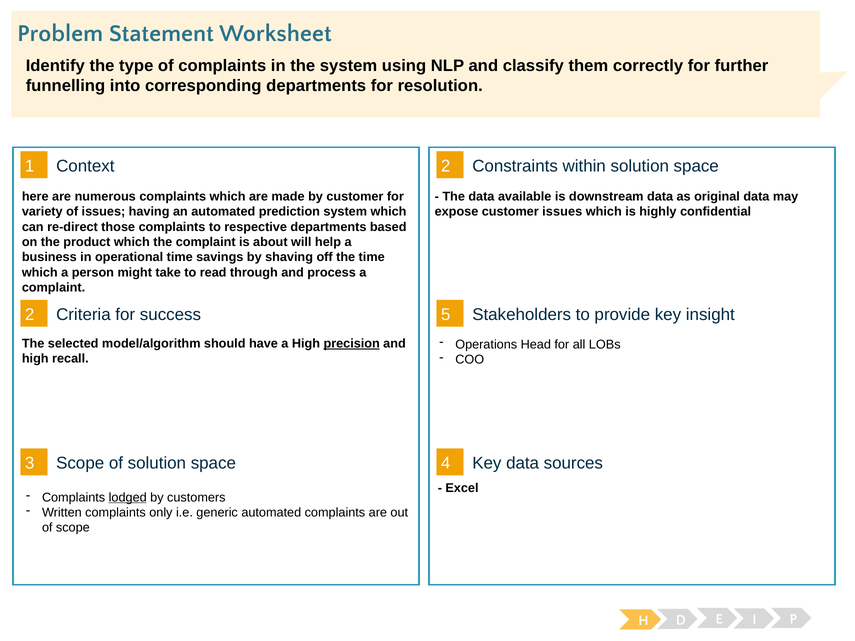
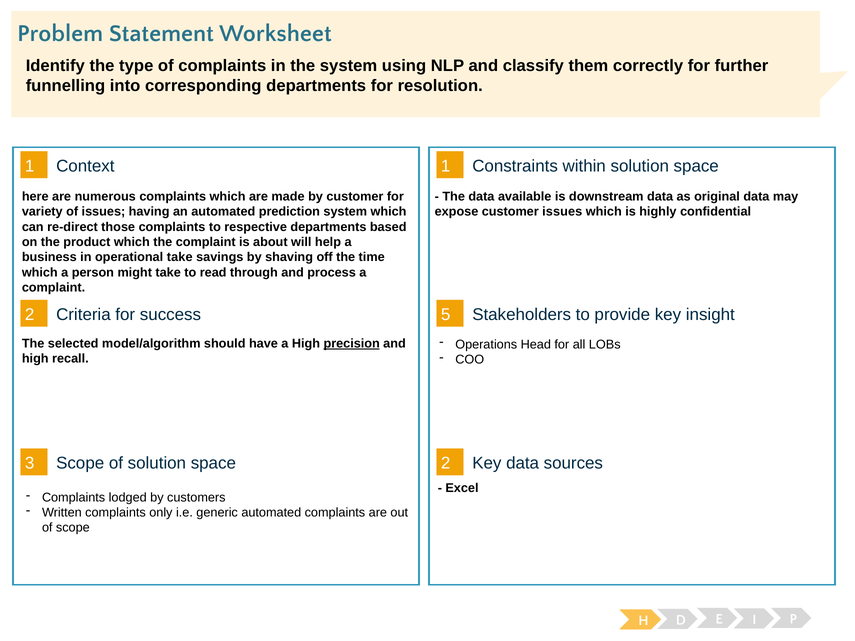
1 2: 2 -> 1
operational time: time -> take
3 4: 4 -> 2
lodged underline: present -> none
